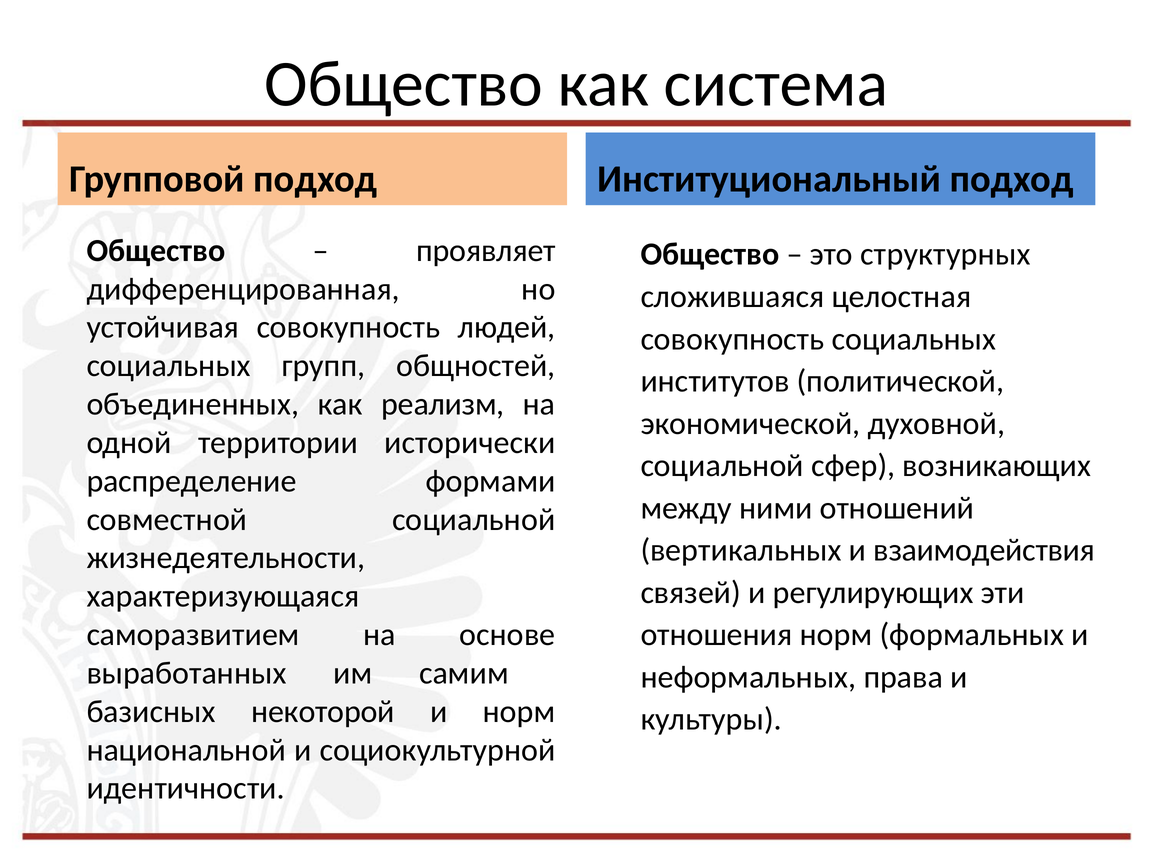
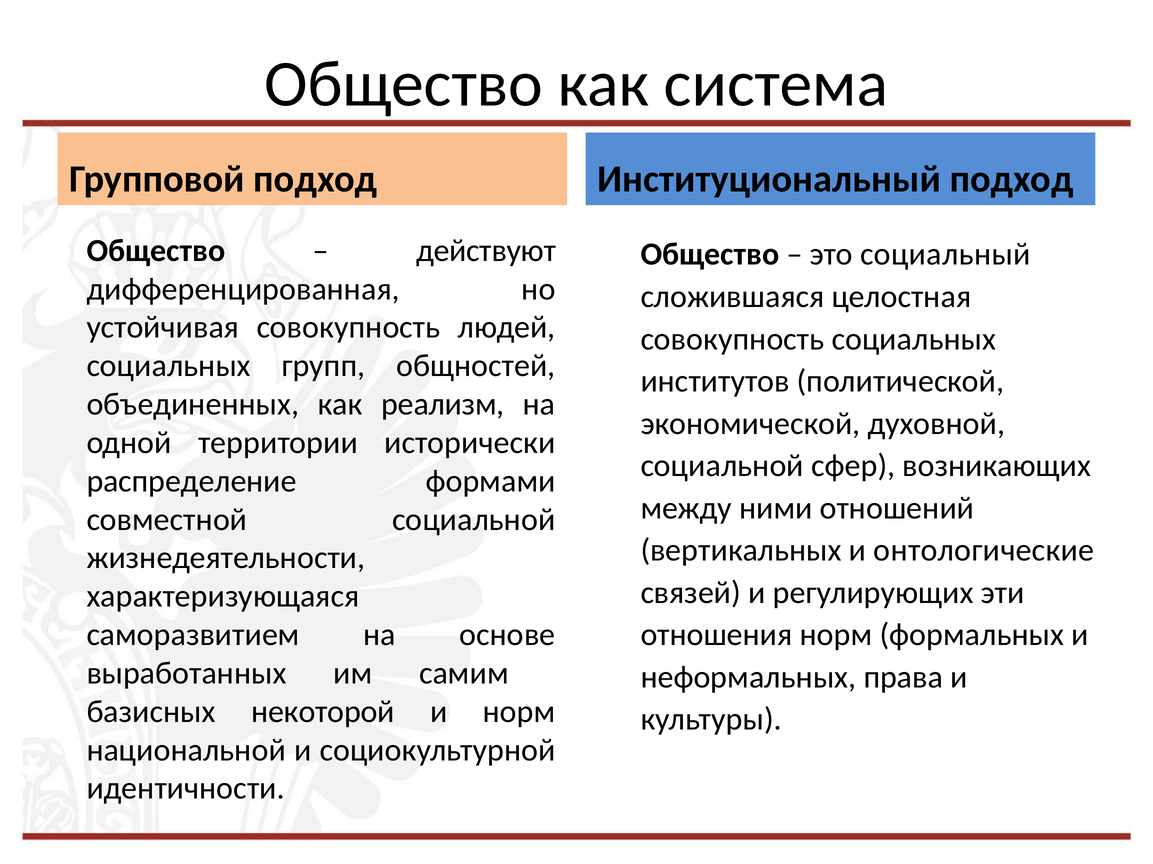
проявляет: проявляет -> действуют
структурных: структурных -> социальный
взаимодействия: взаимодействия -> онтологические
